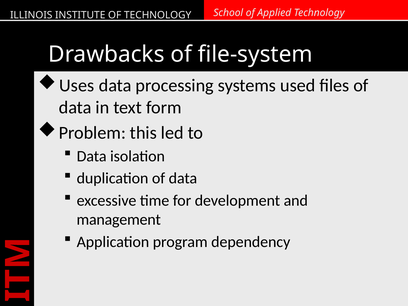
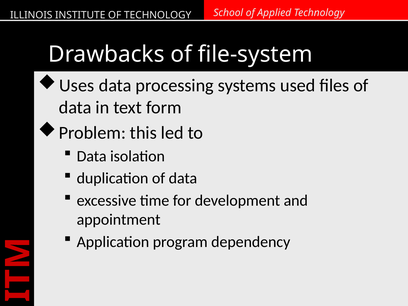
management: management -> appointment
